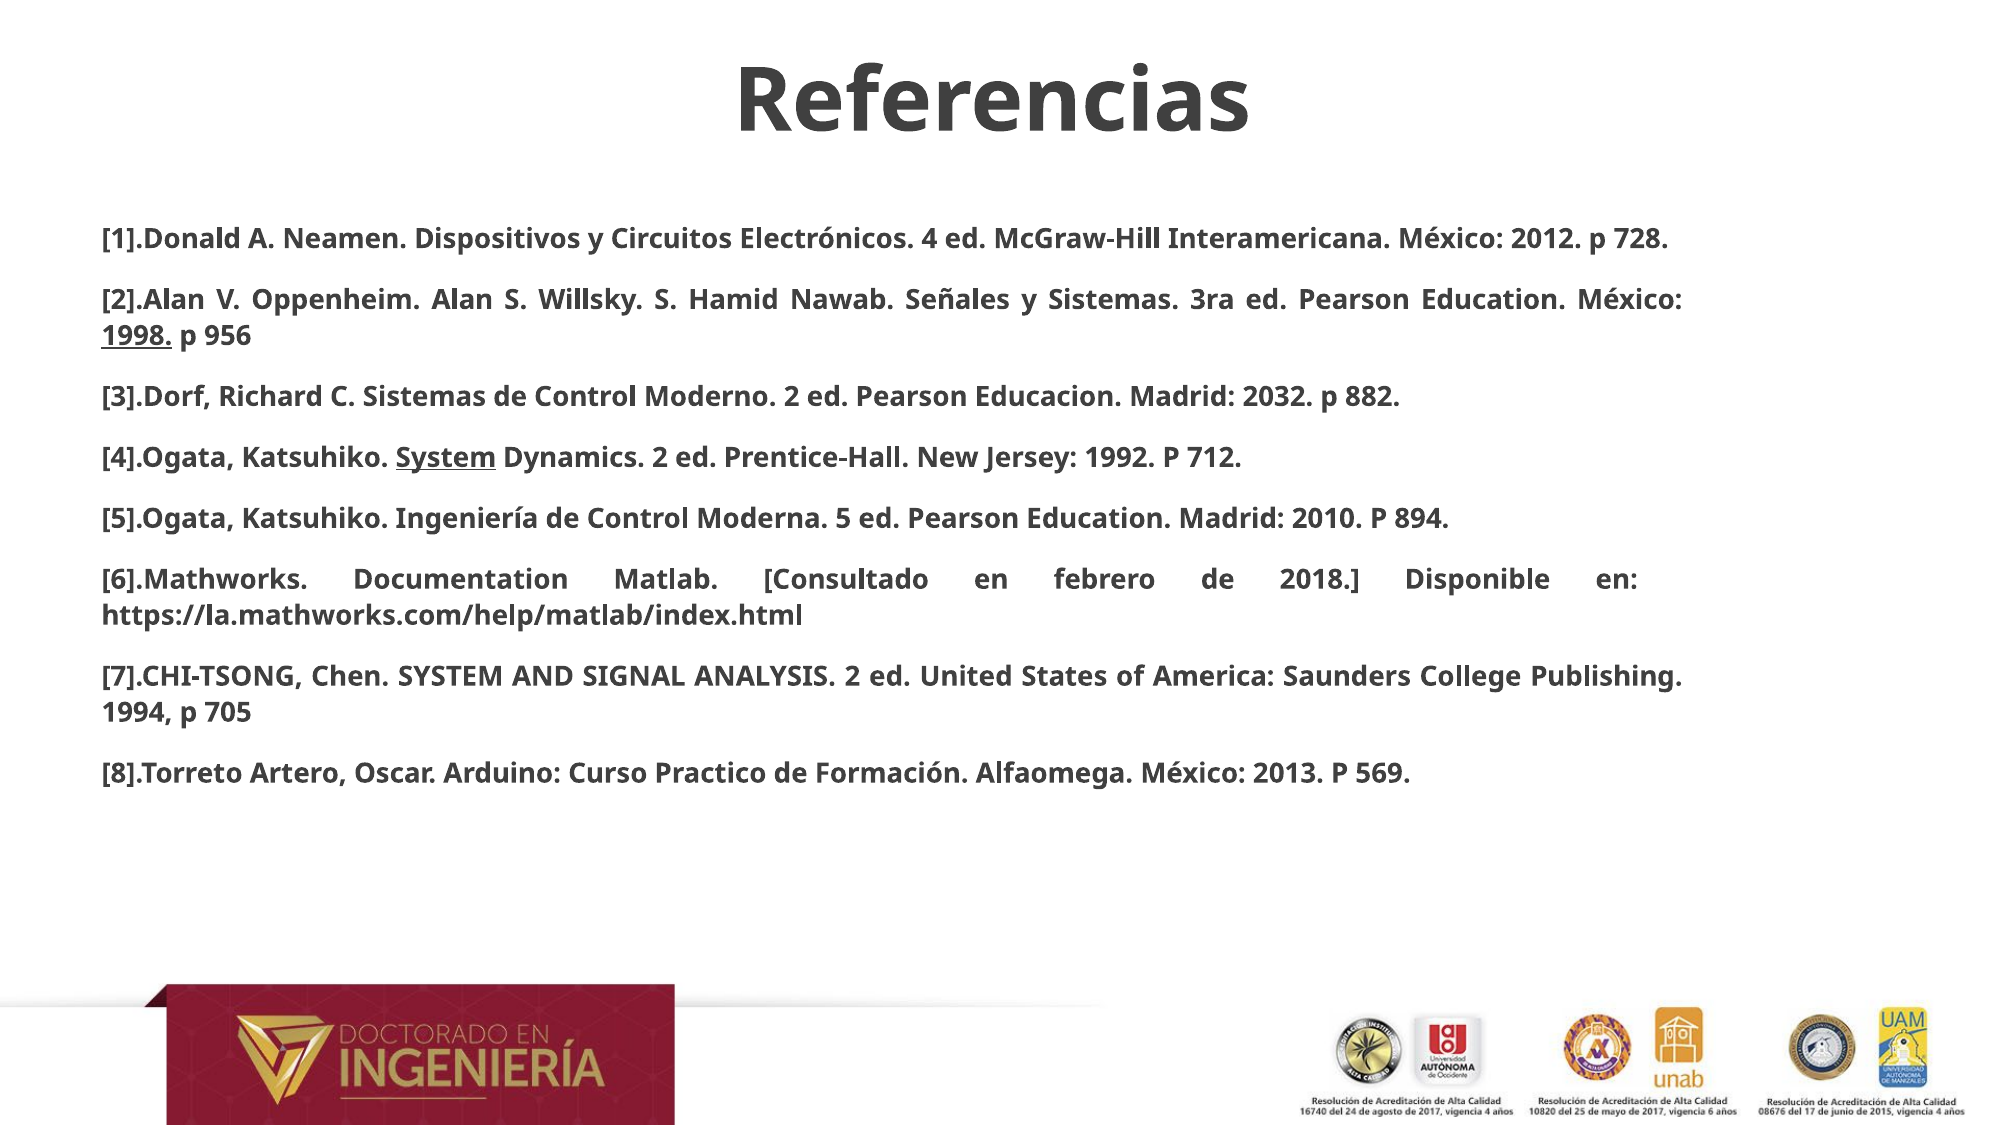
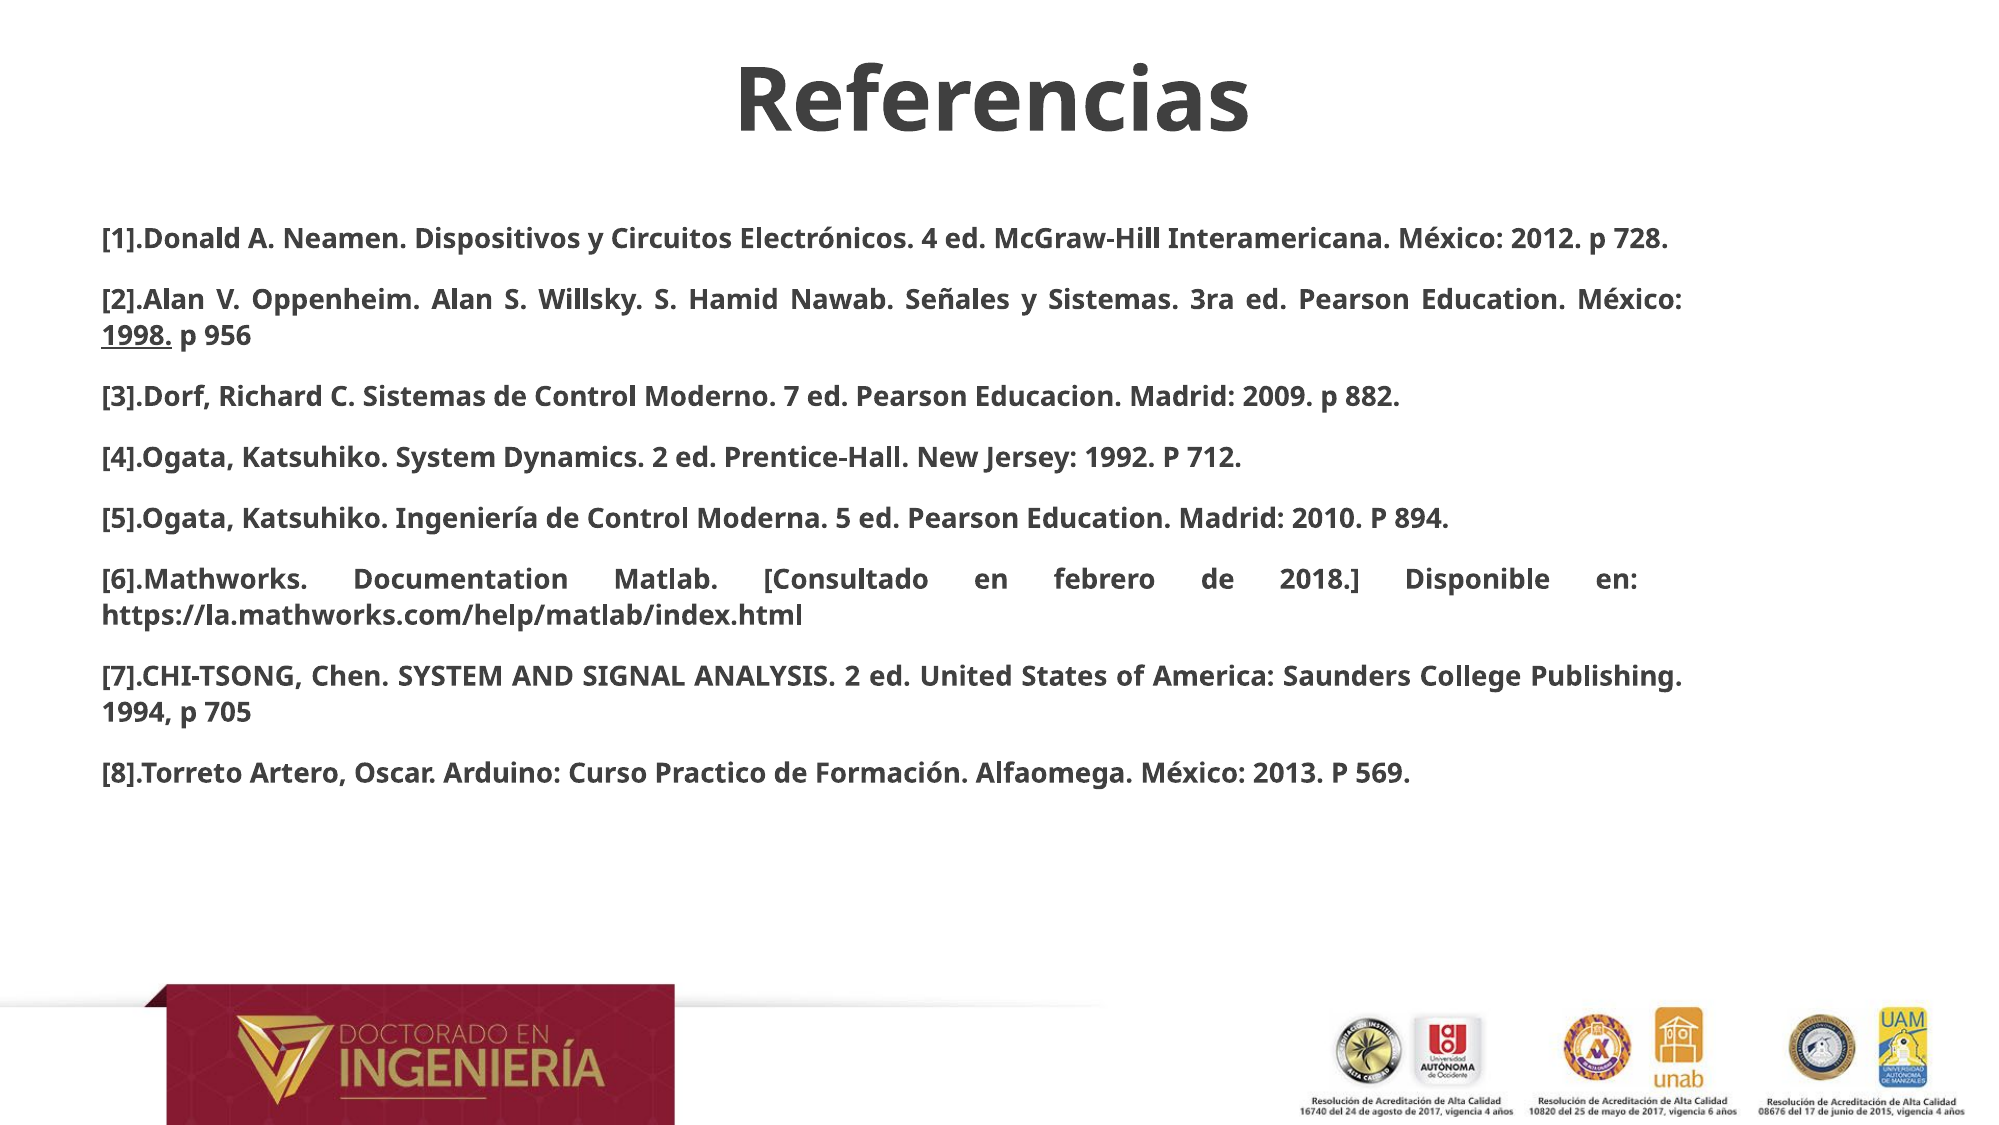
Moderno 2: 2 -> 7
2032: 2032 -> 2009
System at (446, 457) underline: present -> none
